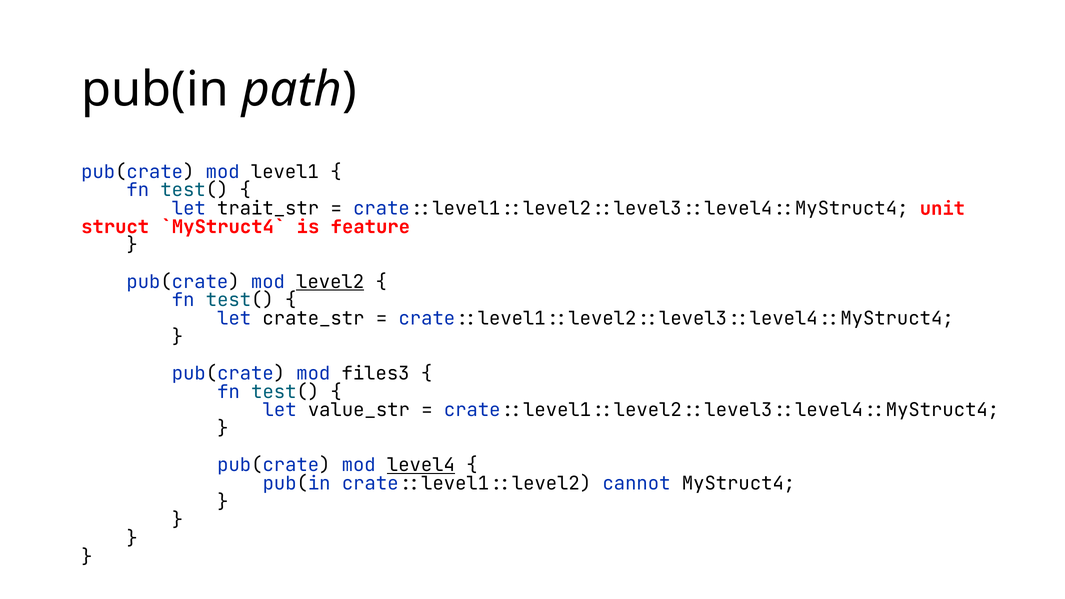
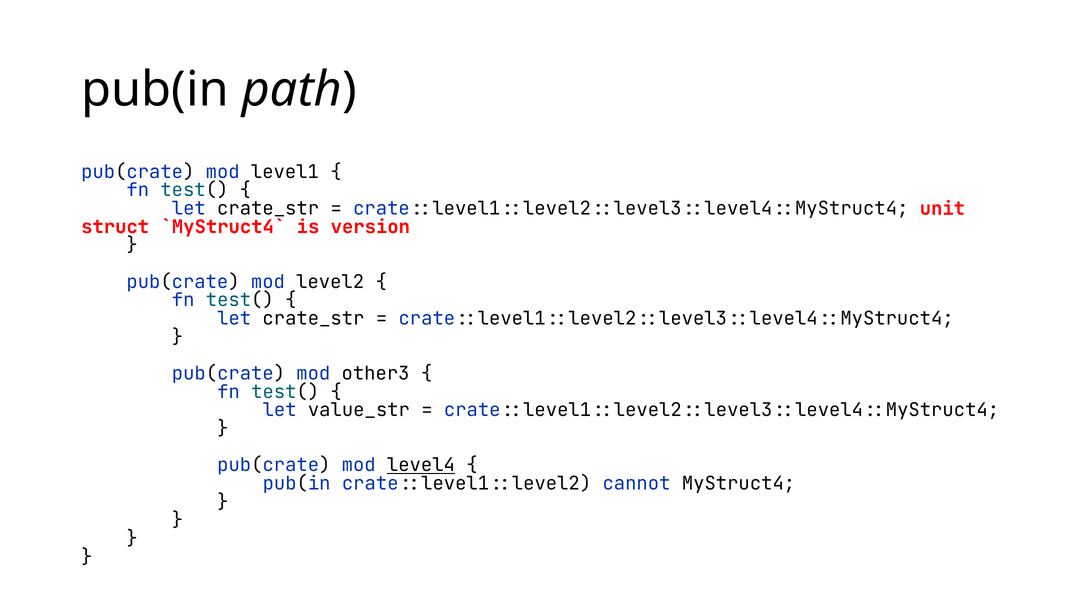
trait_str at (268, 209): trait_str -> crate_str
feature: feature -> version
level2 underline: present -> none
files3: files3 -> other3
